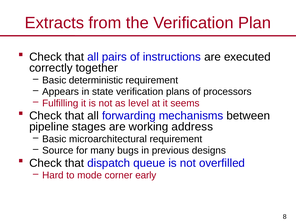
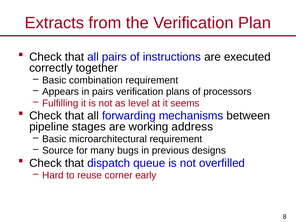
deterministic: deterministic -> combination
in state: state -> pairs
mode: mode -> reuse
